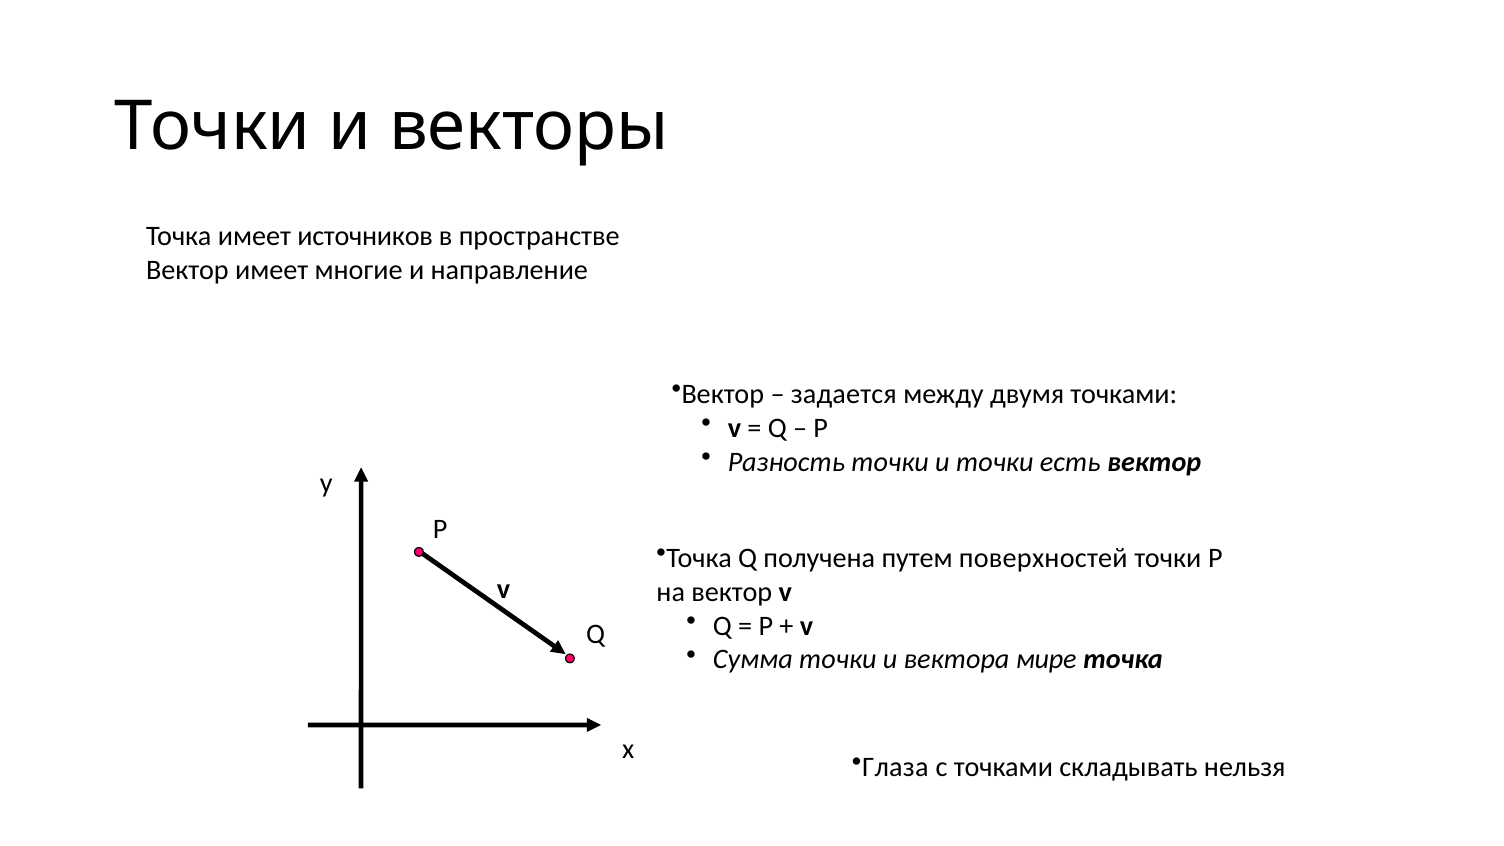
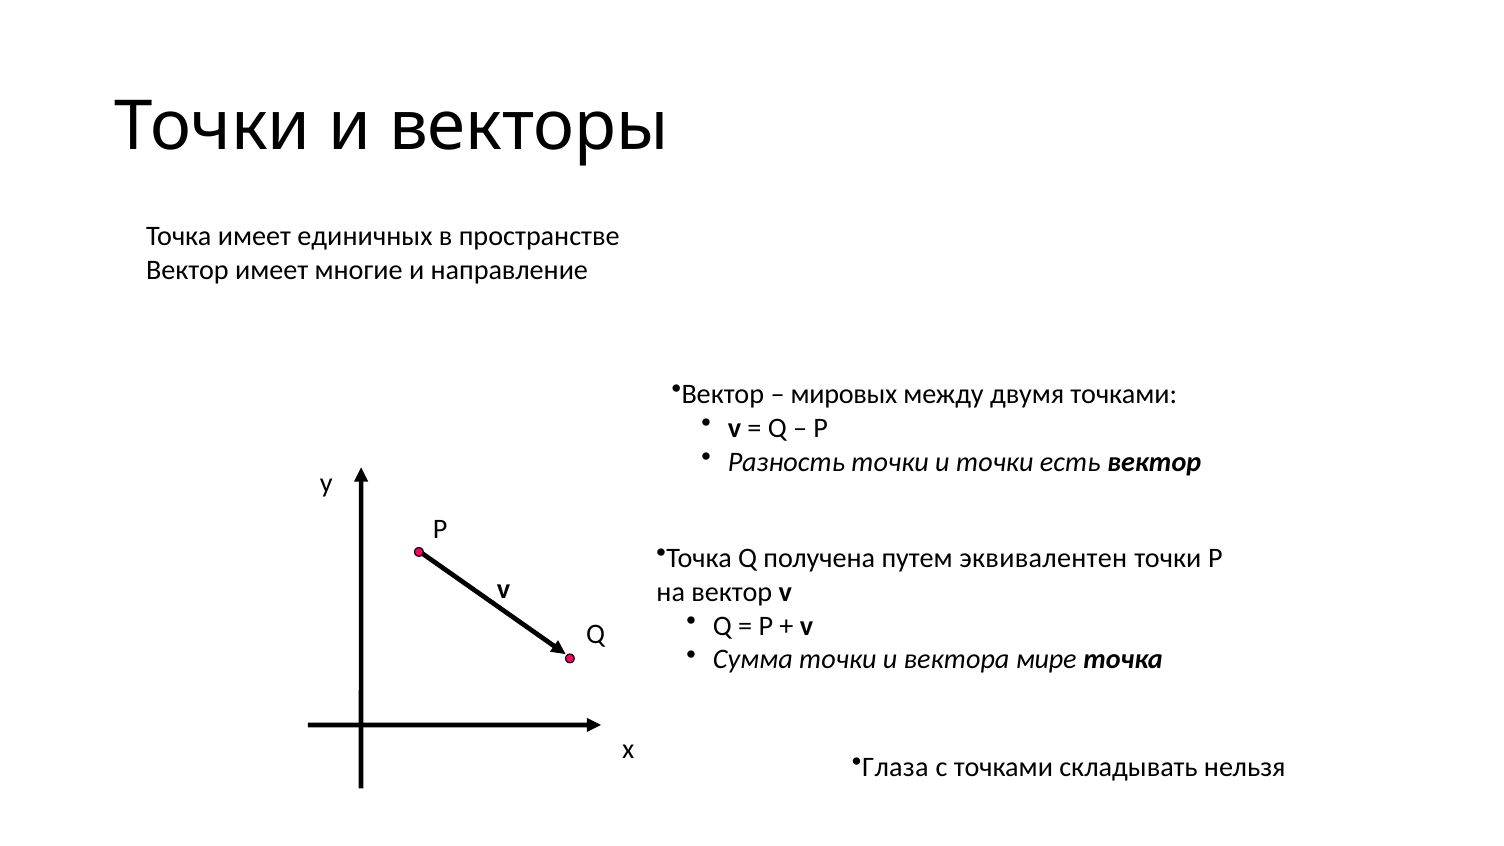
источников: источников -> единичных
задается: задается -> мировых
поверхностей: поверхностей -> эквивалентен
